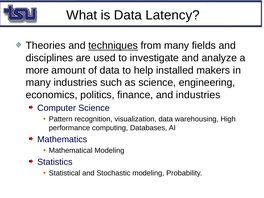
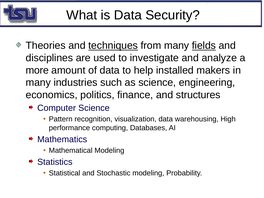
Latency: Latency -> Security
fields underline: none -> present
and industries: industries -> structures
